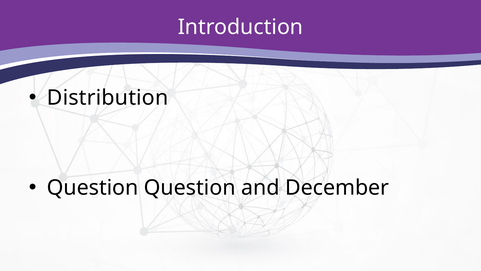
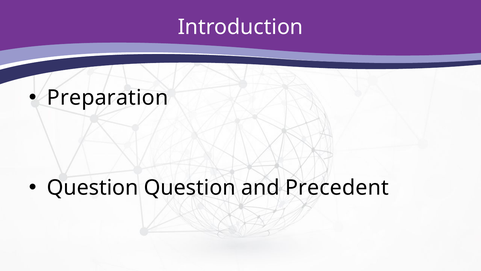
Distribution: Distribution -> Preparation
December: December -> Precedent
